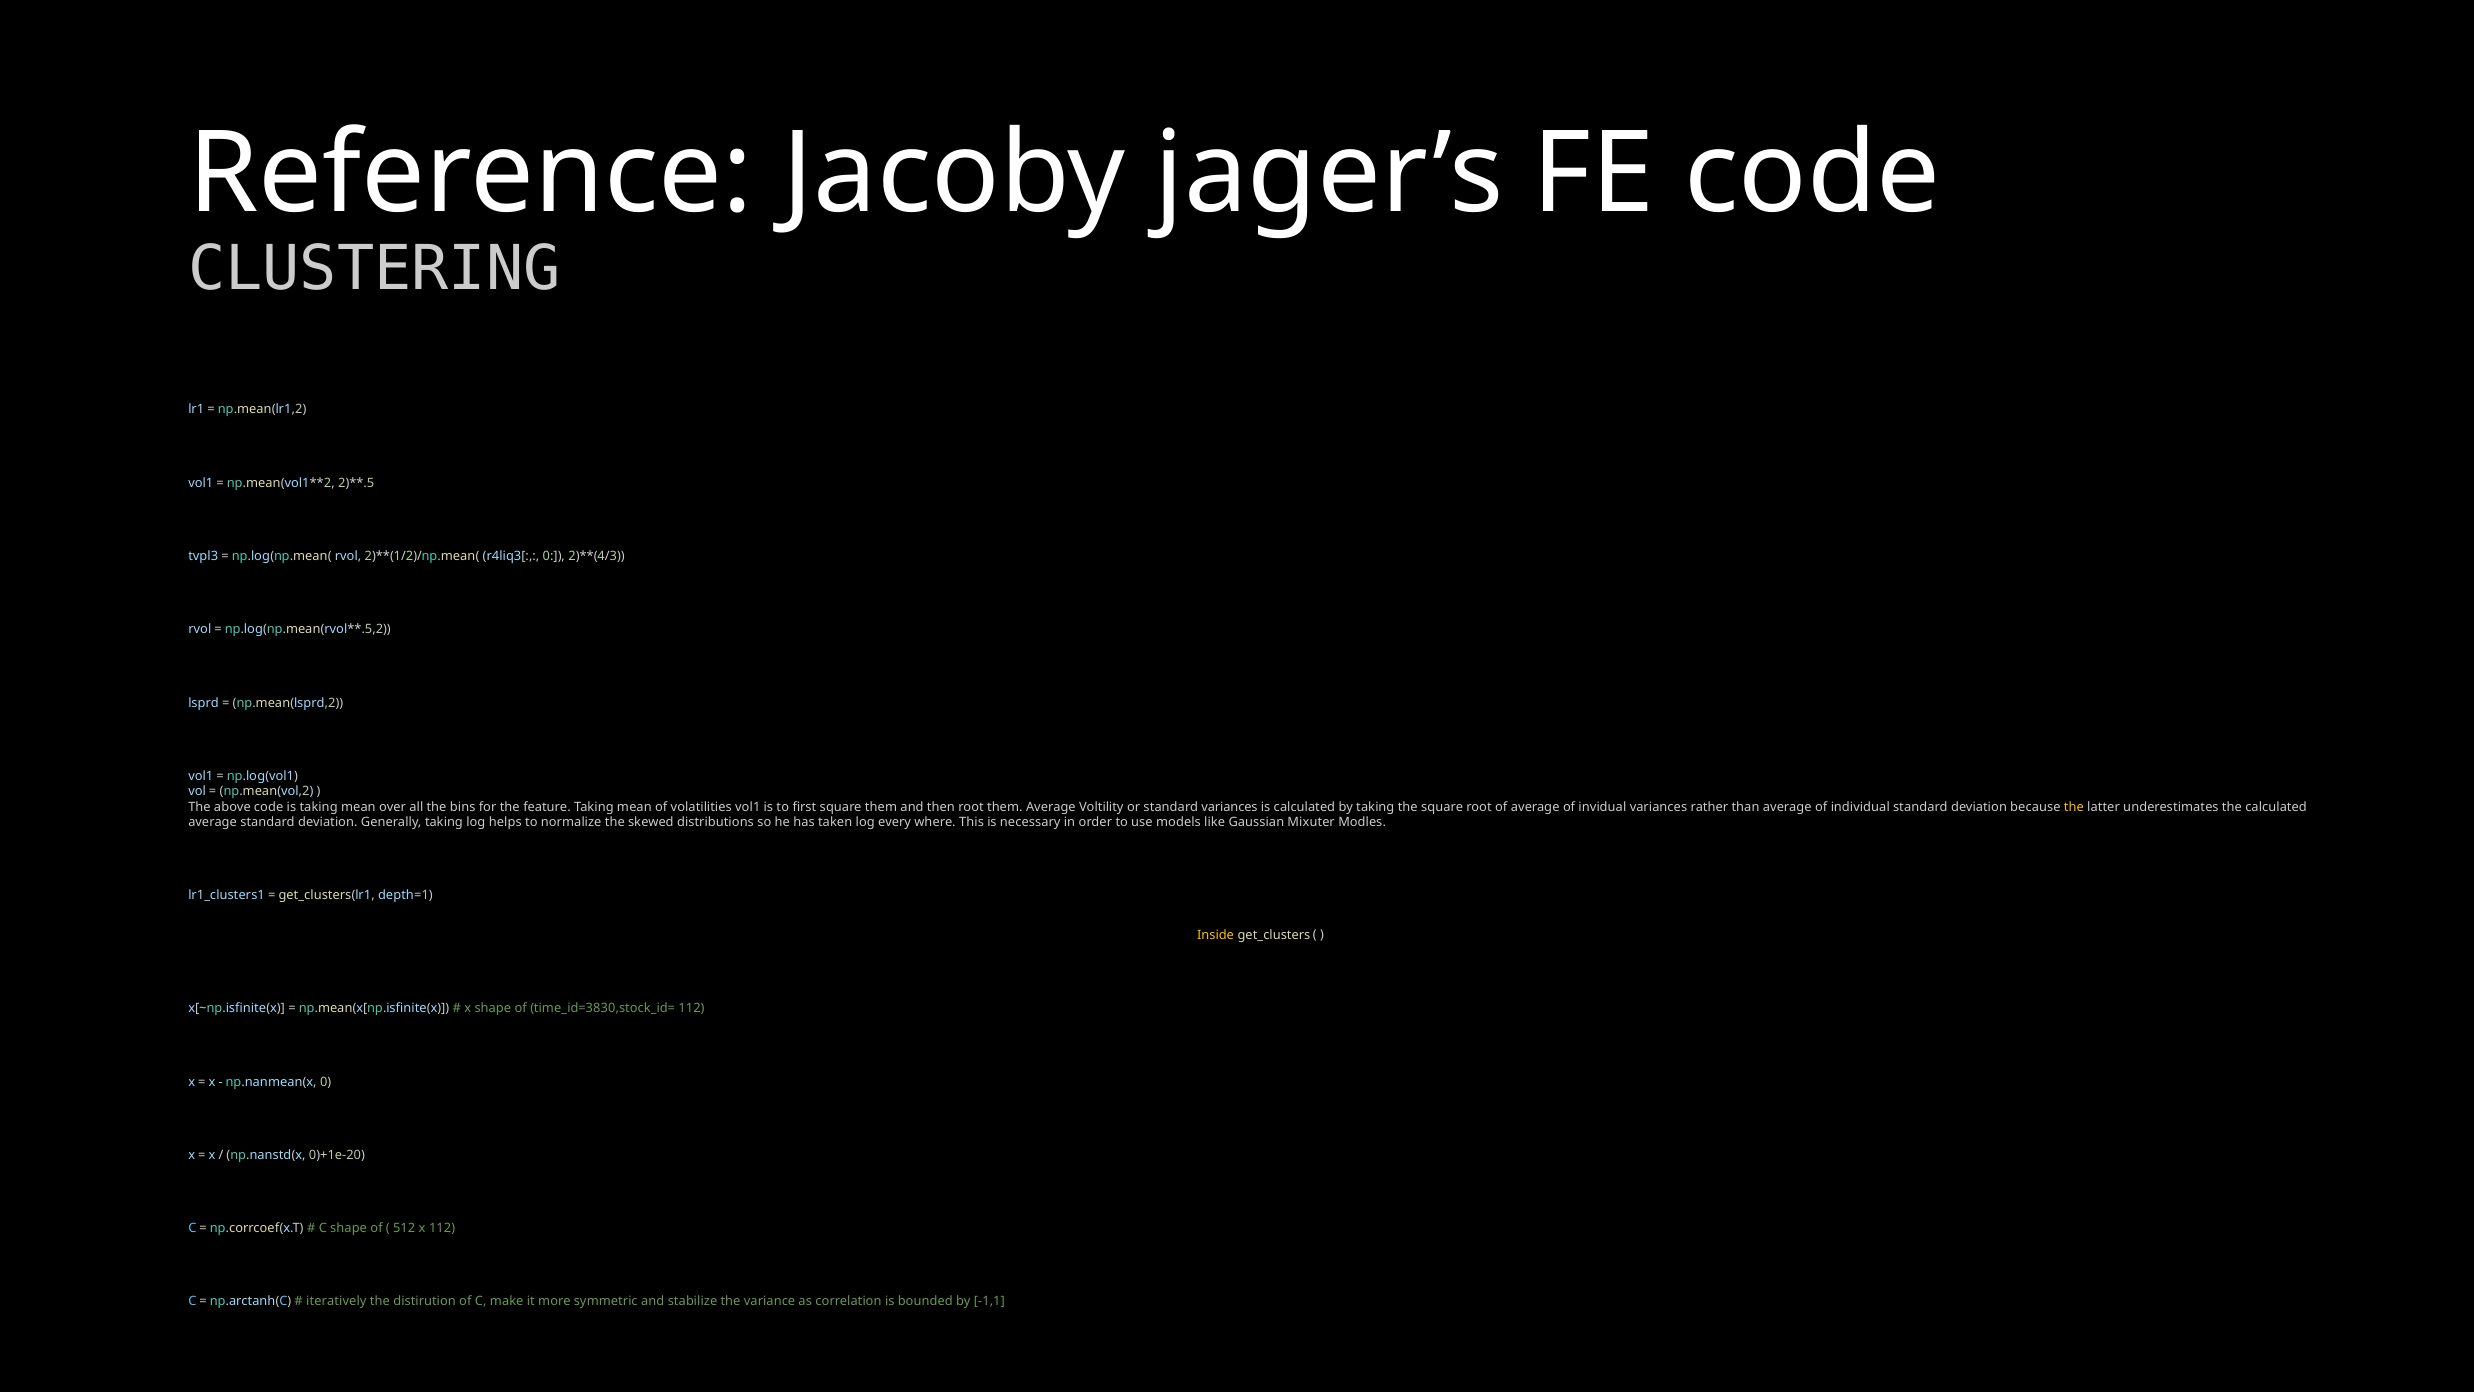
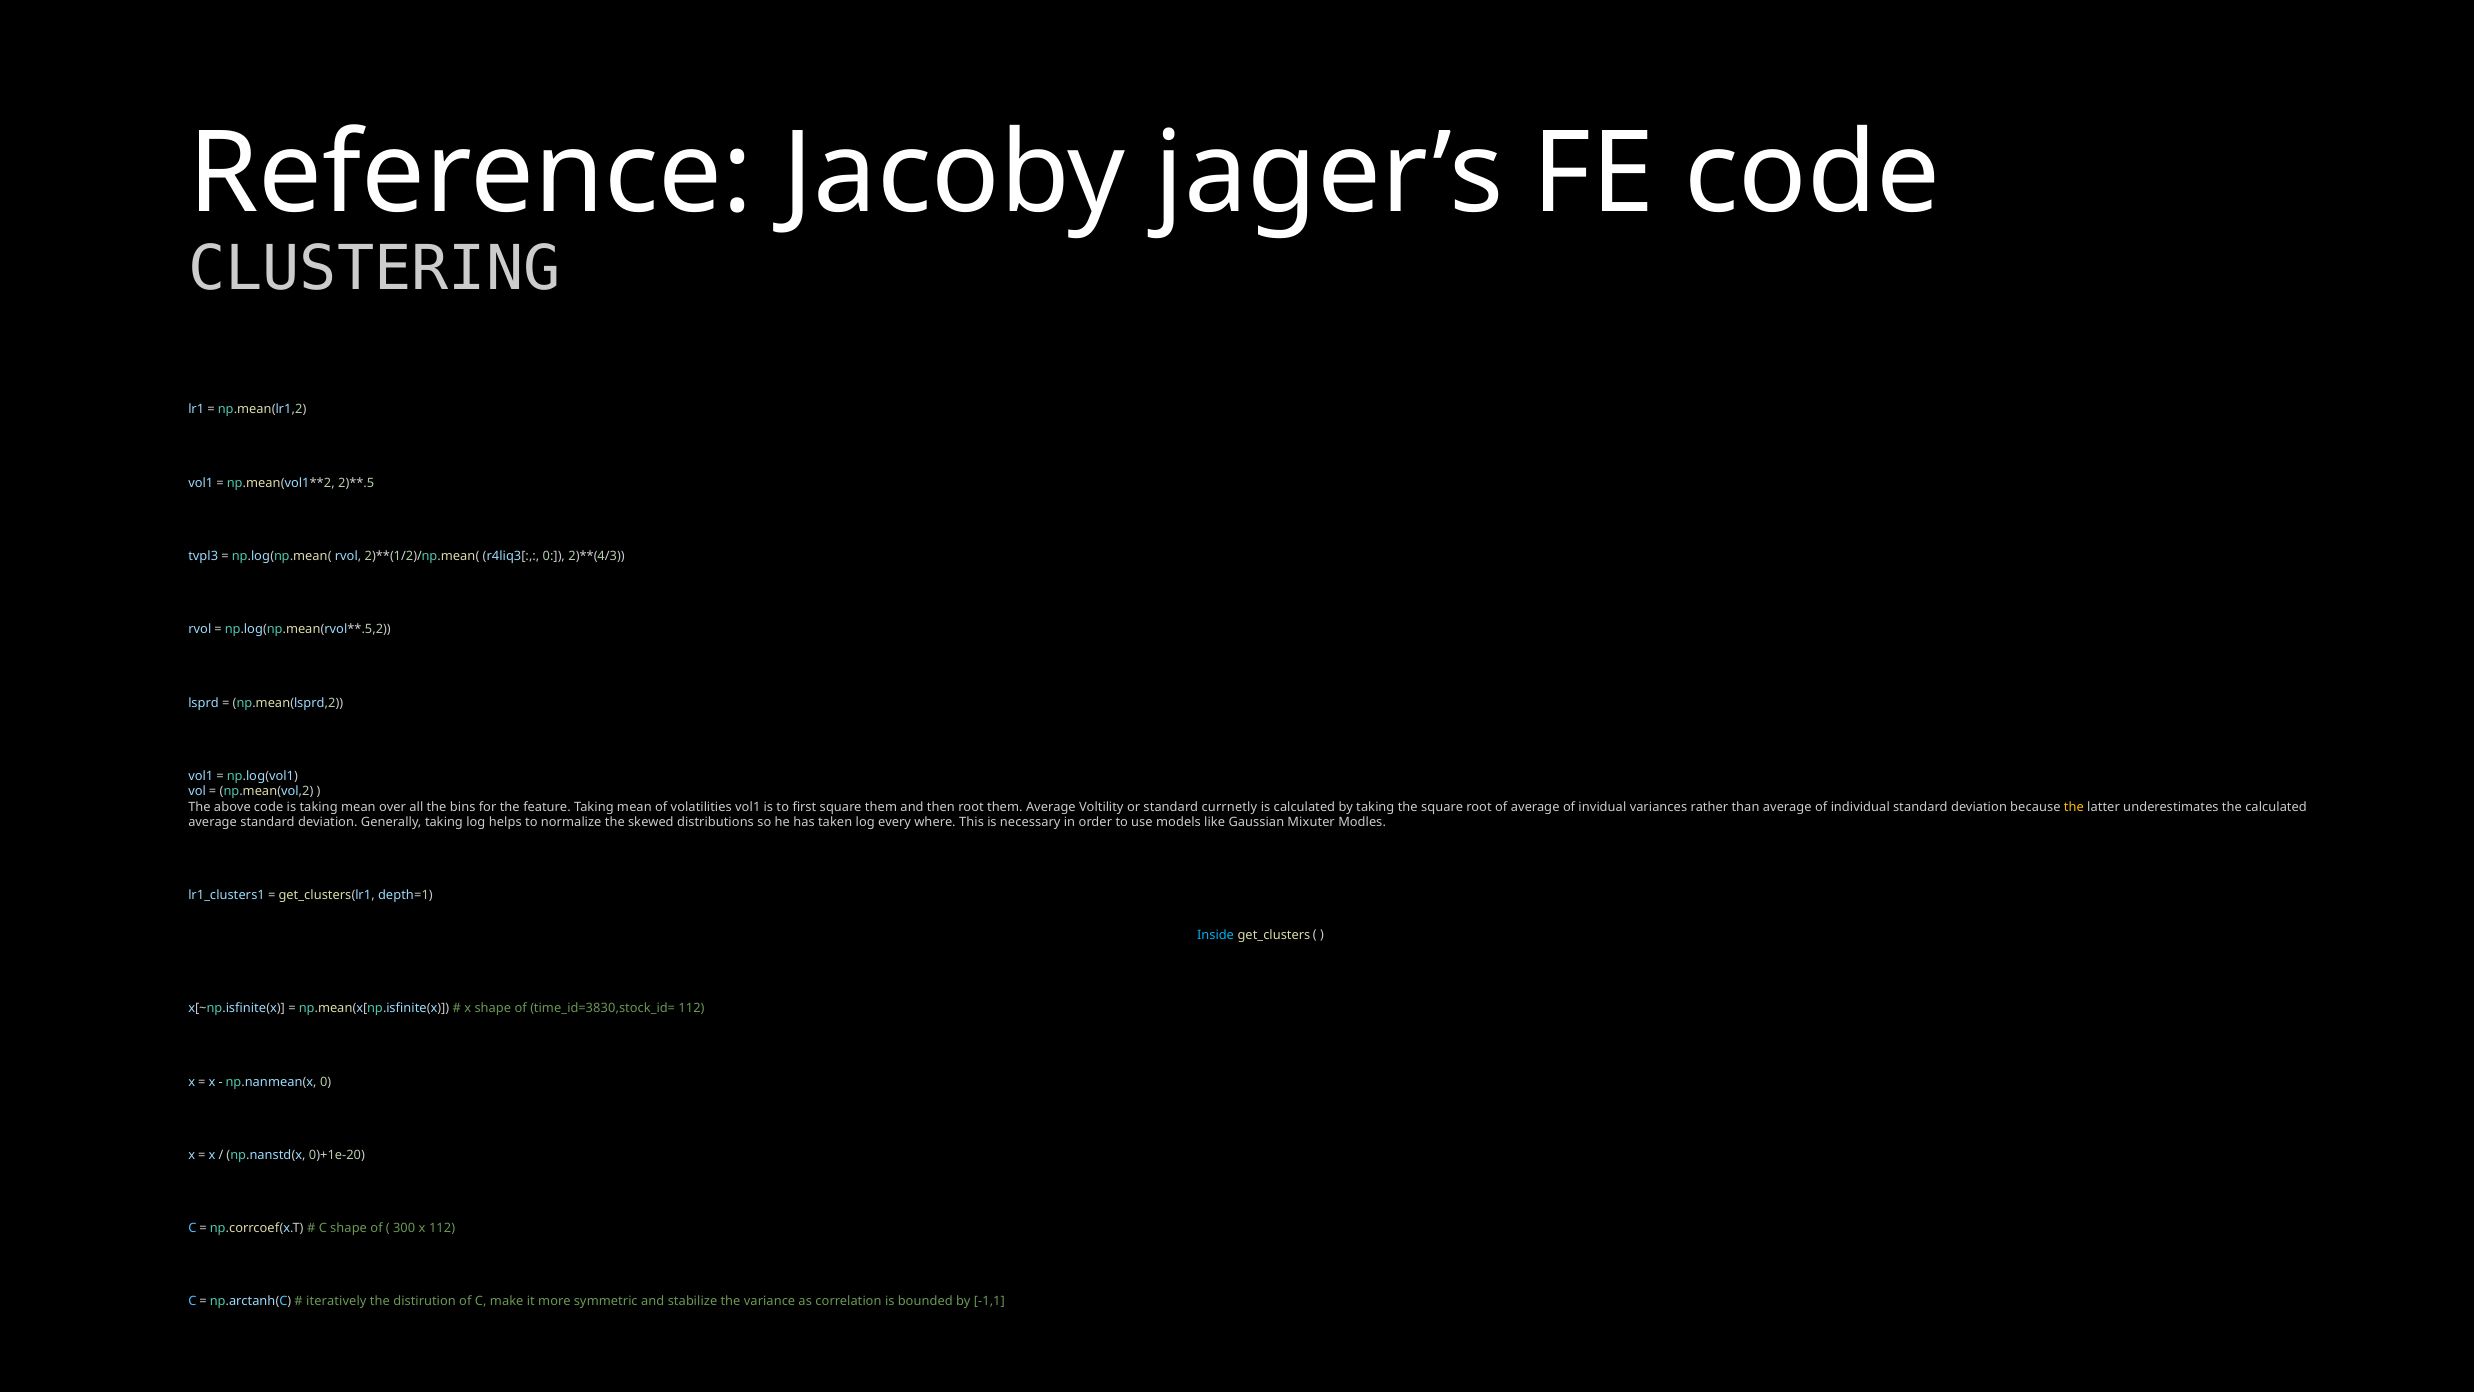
standard variances: variances -> currnetly
Inside colour: yellow -> light blue
512: 512 -> 300
